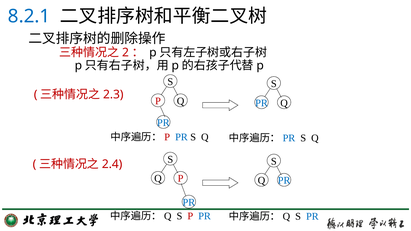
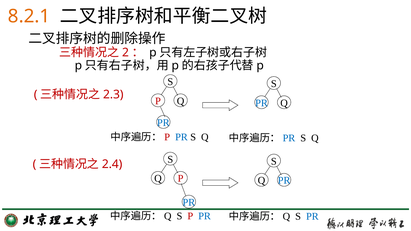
8.2.1 colour: blue -> orange
